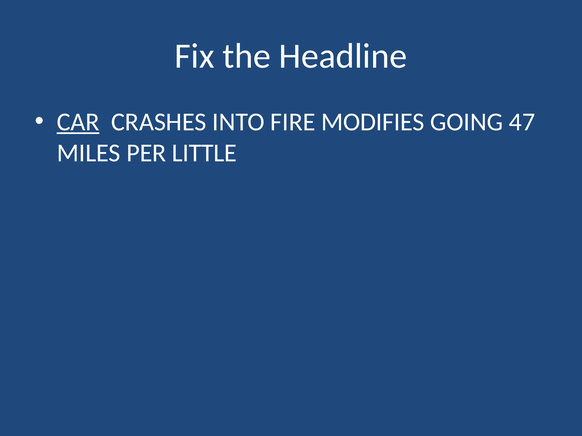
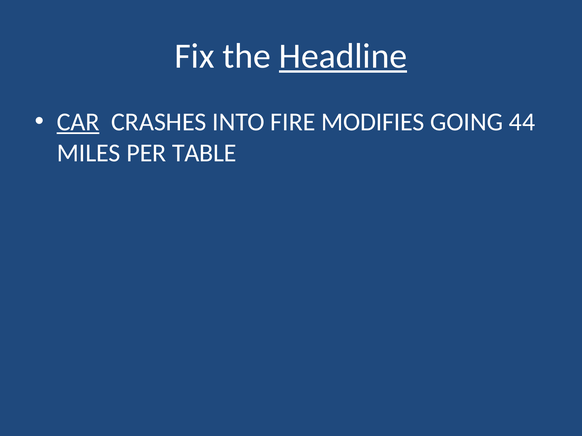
Headline underline: none -> present
47: 47 -> 44
LITTLE: LITTLE -> TABLE
